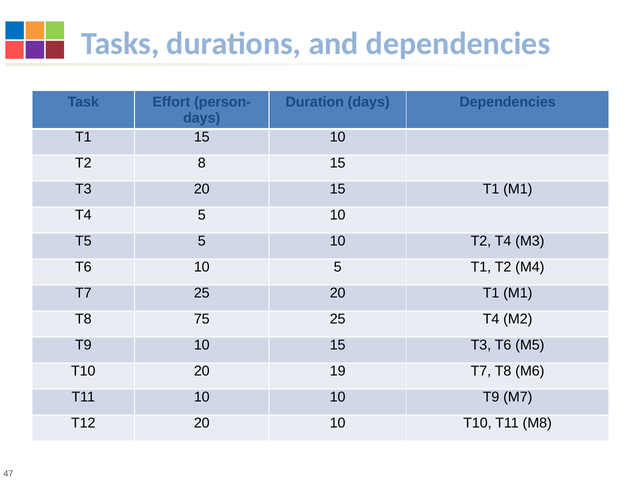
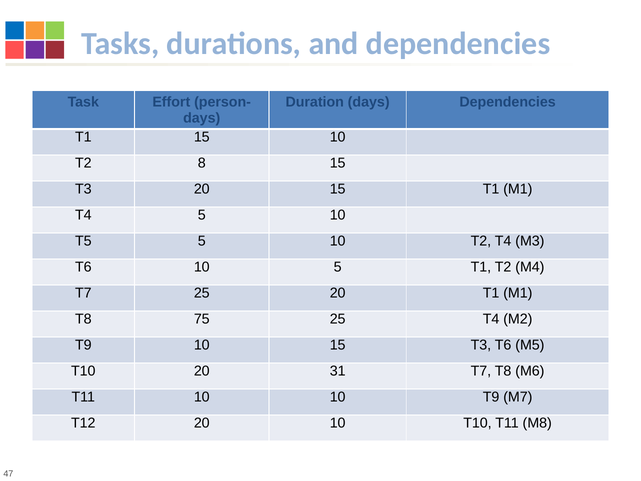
19: 19 -> 31
